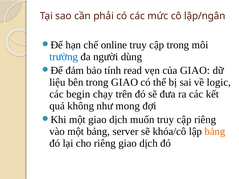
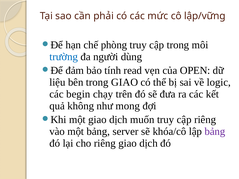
lập/ngân: lập/ngân -> lập/vững
online: online -> phòng
của GIAO: GIAO -> OPEN
bảng at (215, 132) colour: orange -> purple
